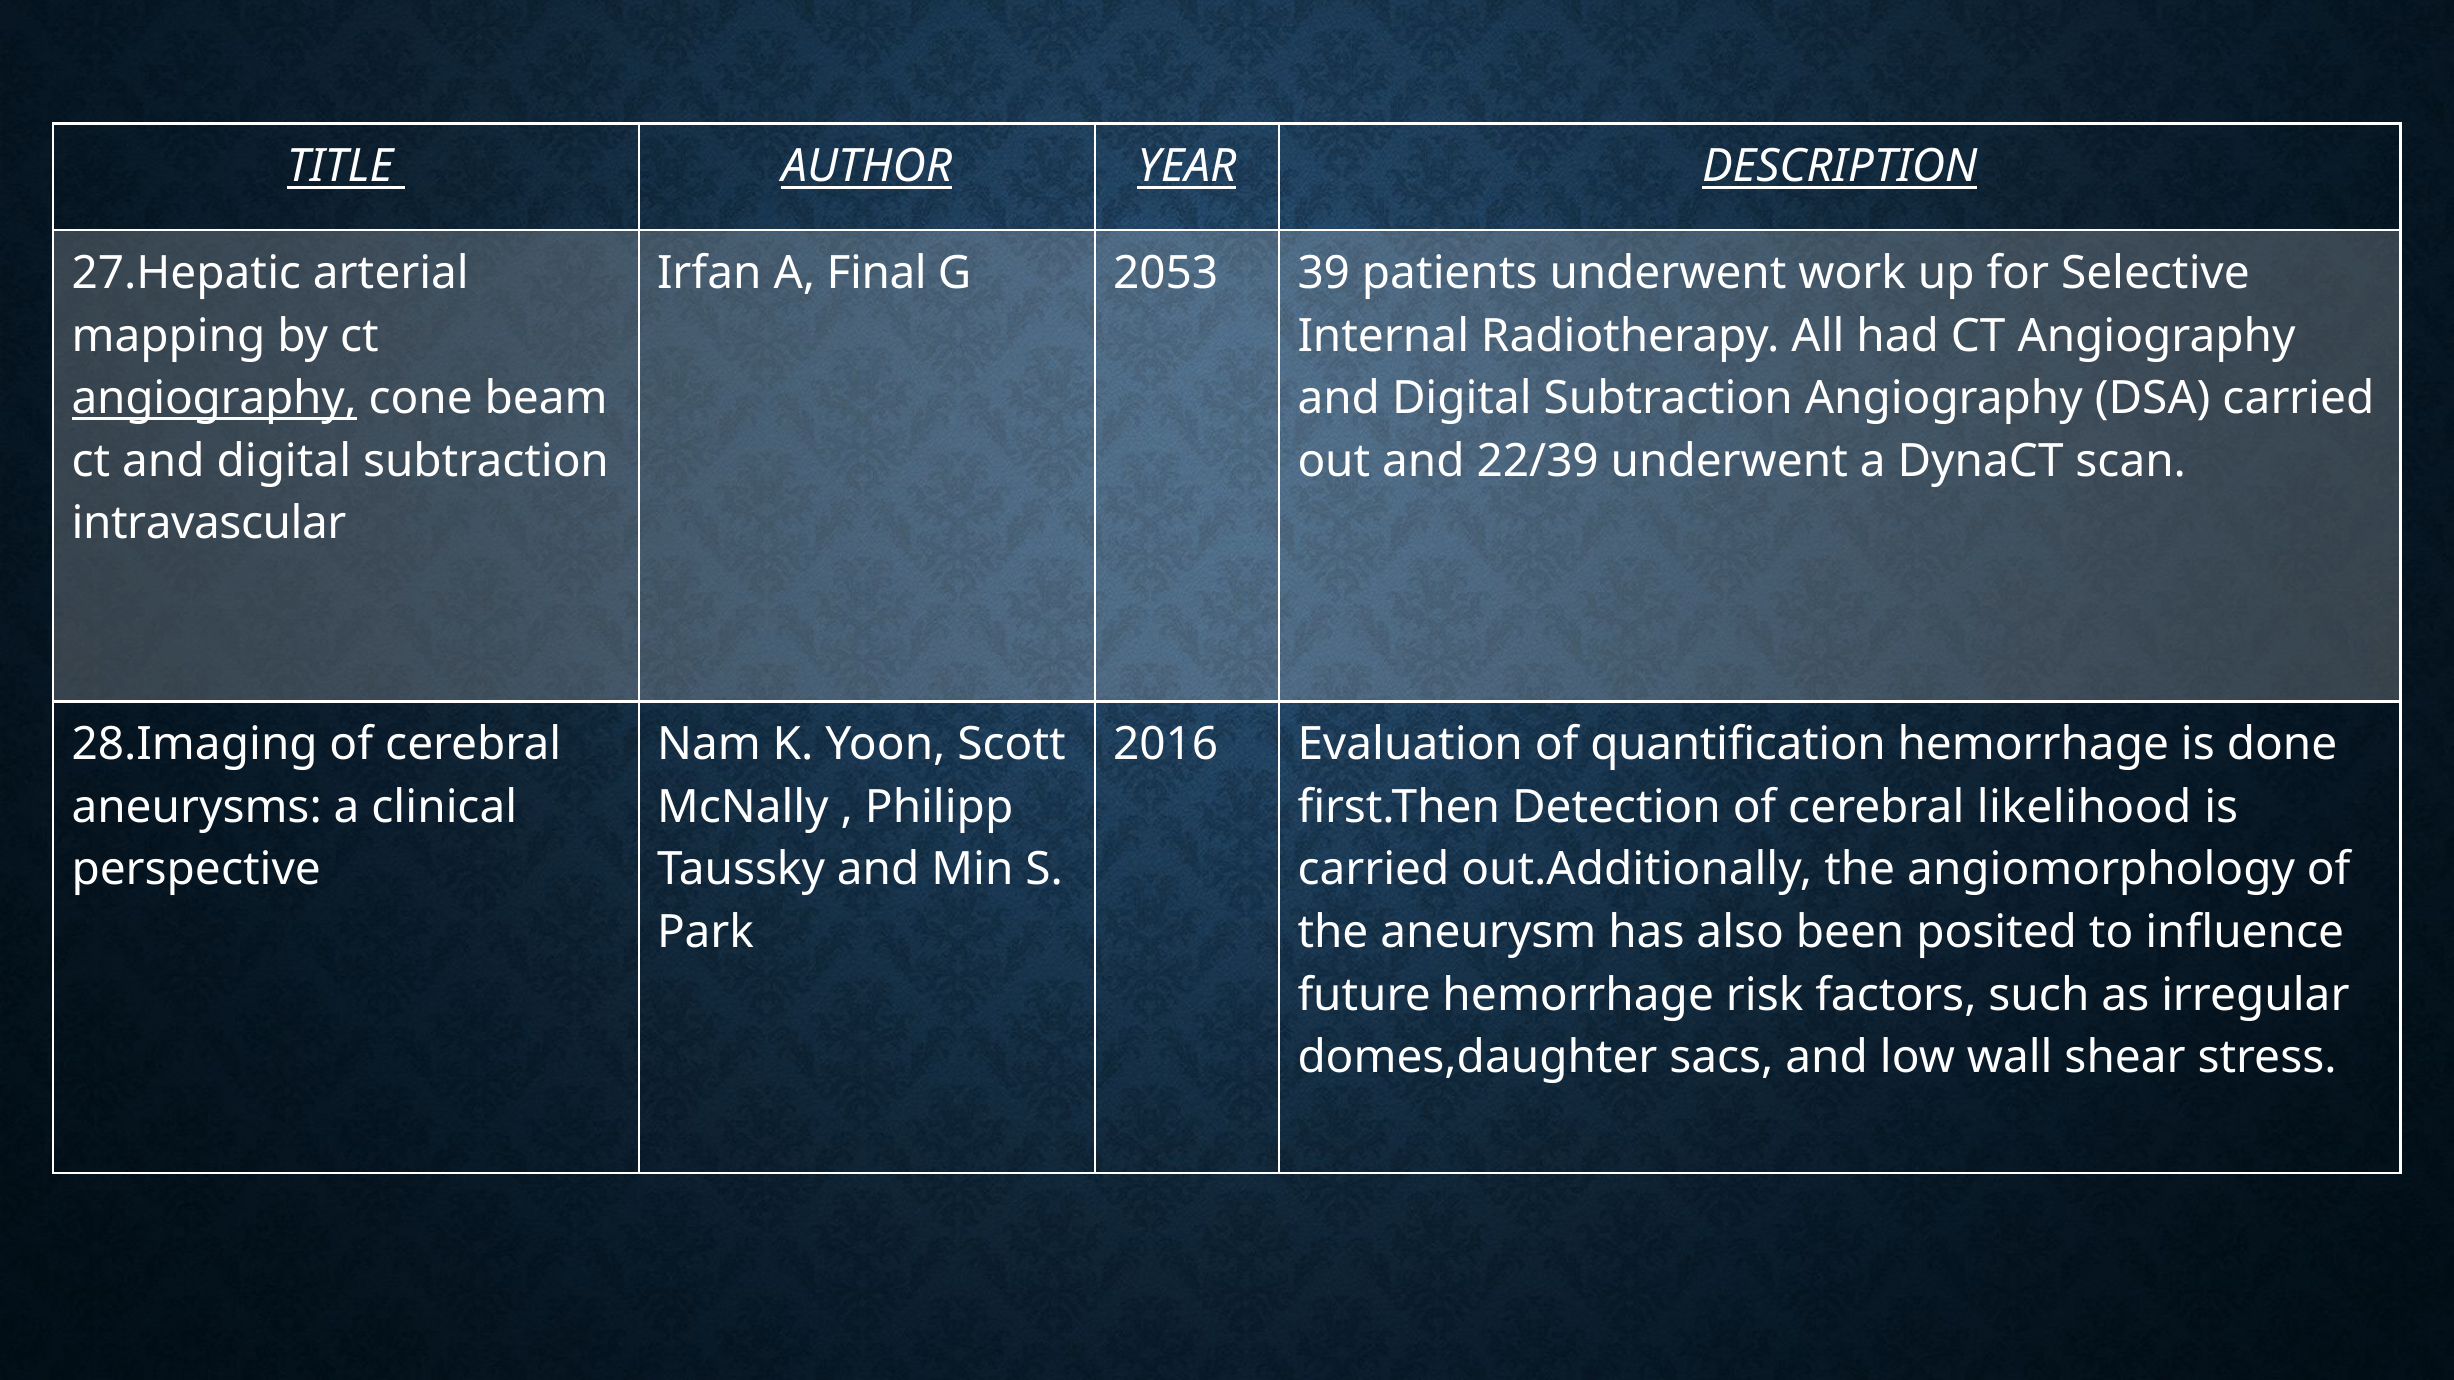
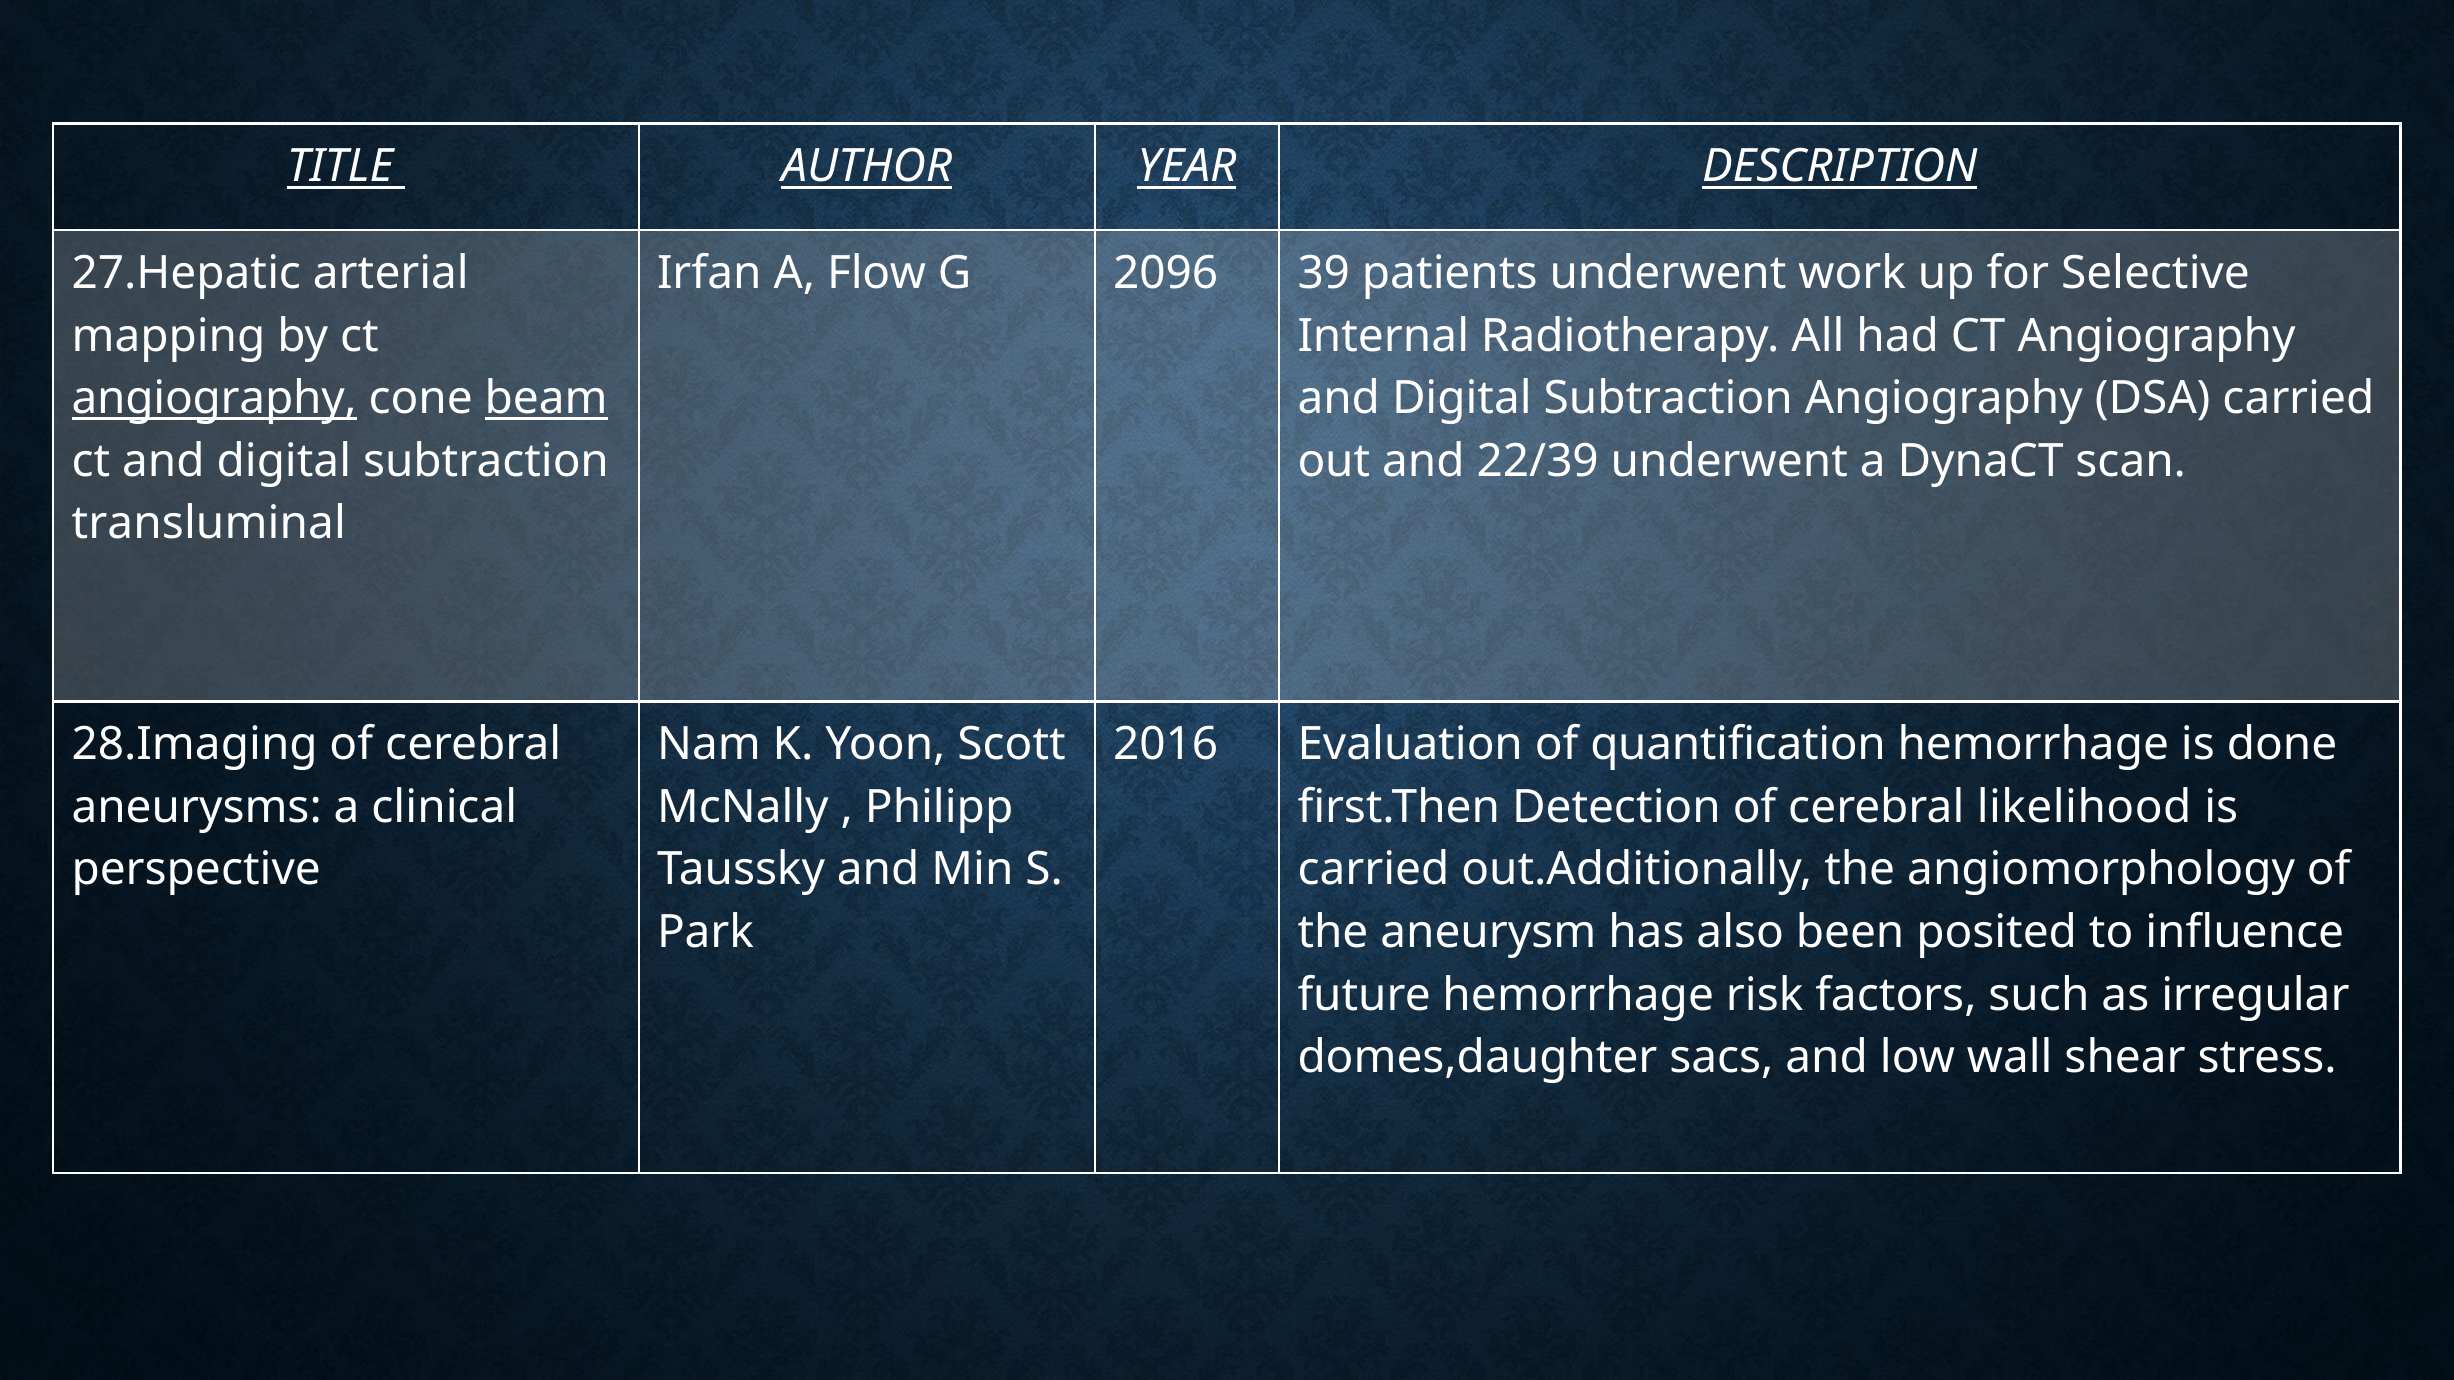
Final: Final -> Flow
2053: 2053 -> 2096
beam underline: none -> present
intravascular: intravascular -> transluminal
